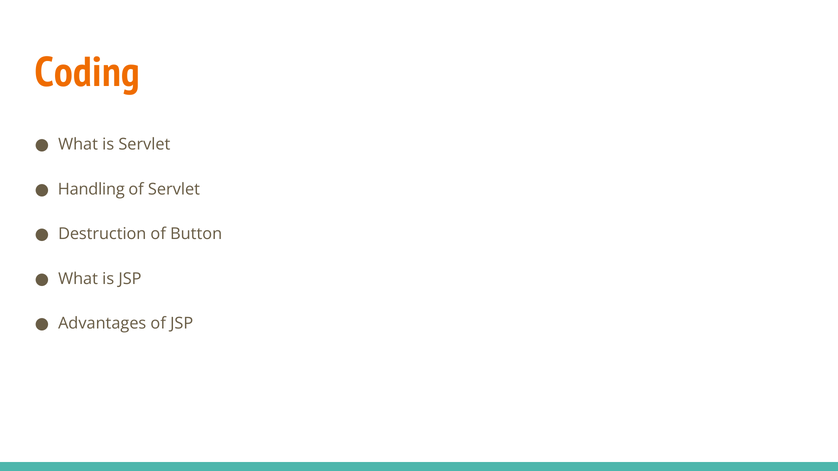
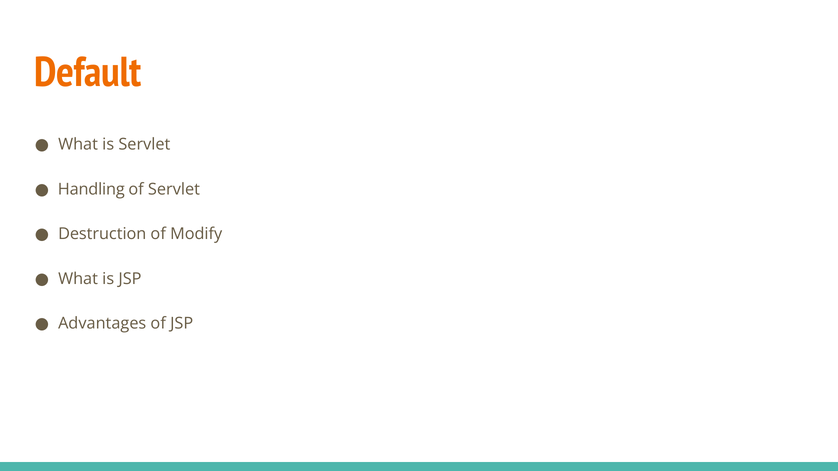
Coding: Coding -> Default
Button: Button -> Modify
